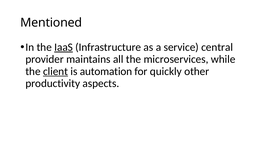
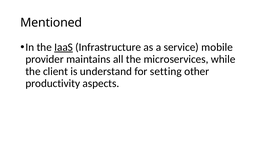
central: central -> mobile
client underline: present -> none
automation: automation -> understand
quickly: quickly -> setting
